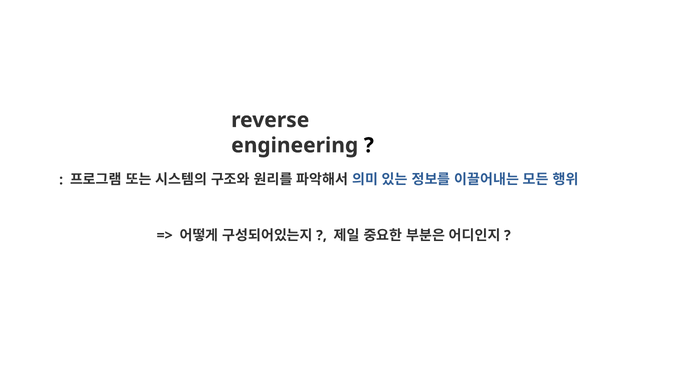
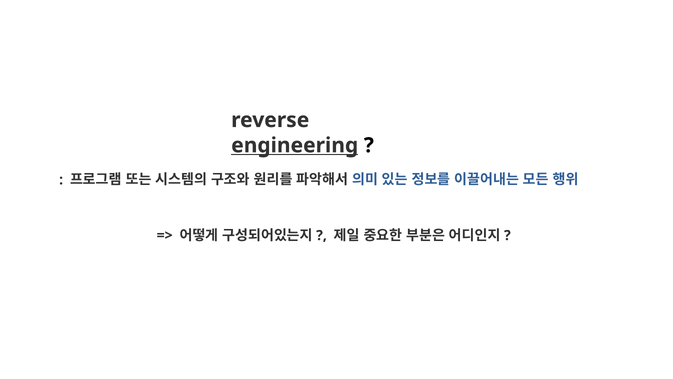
engineering underline: none -> present
